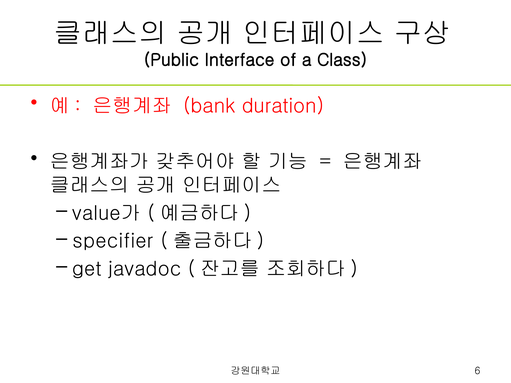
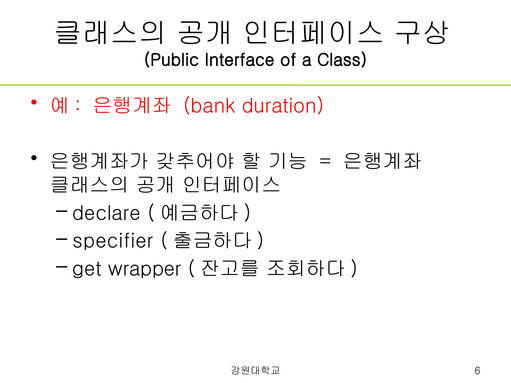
value가: value가 -> declare
javadoc: javadoc -> wrapper
